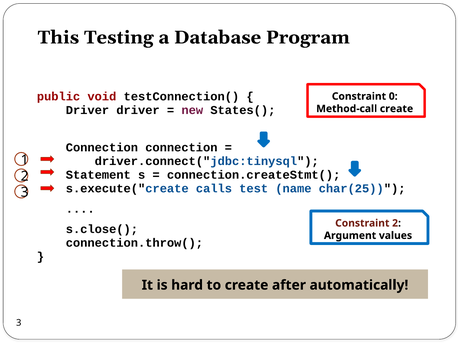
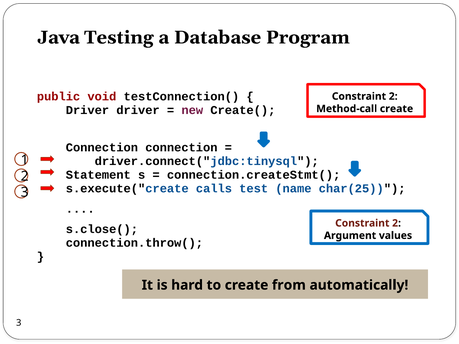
This: This -> Java
0 at (393, 96): 0 -> 2
States(: States( -> Create(
after: after -> from
